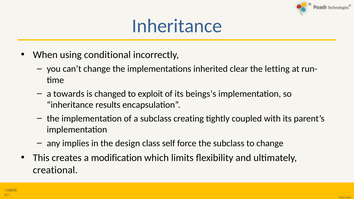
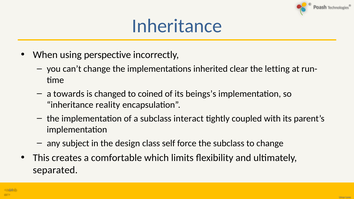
conditional: conditional -> perspective
exploit: exploit -> coined
results: results -> reality
creating: creating -> interact
implies: implies -> subject
modification: modification -> comfortable
creational: creational -> separated
